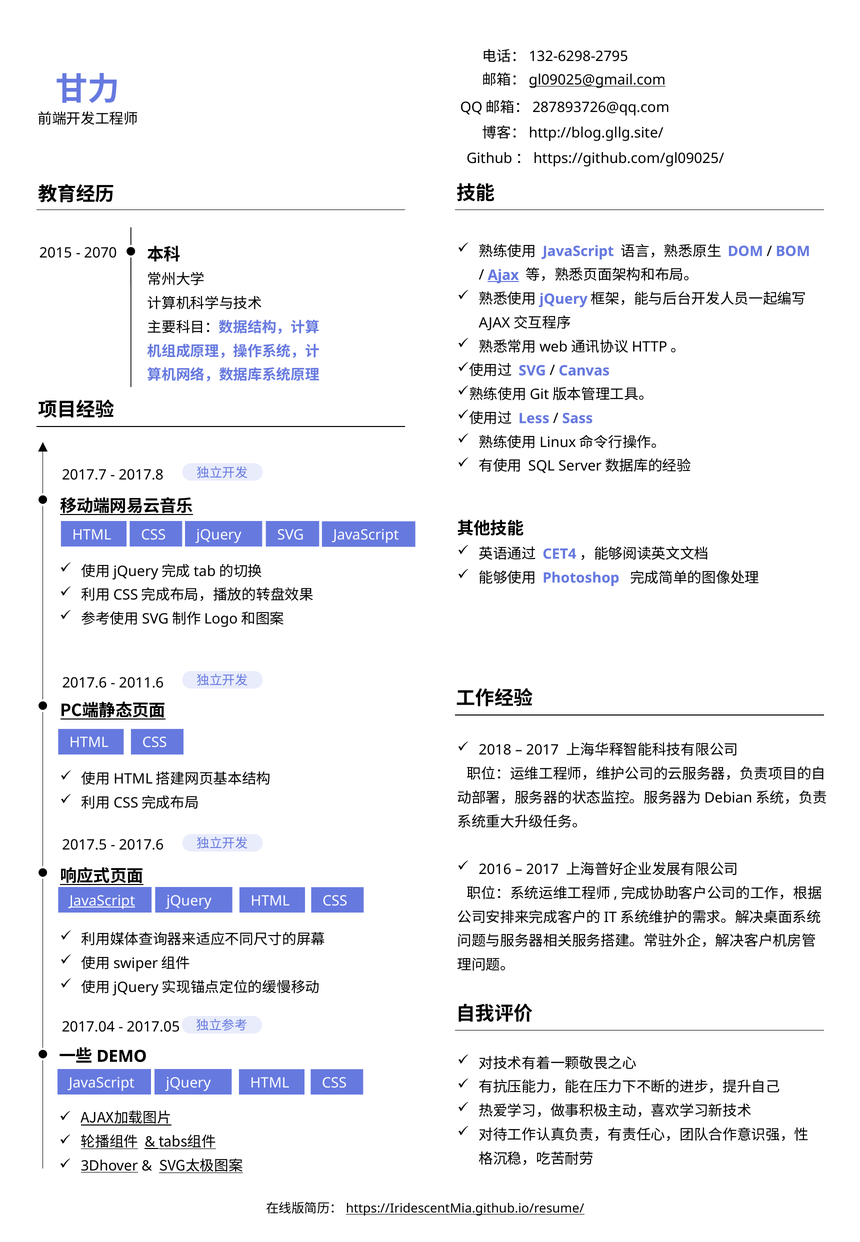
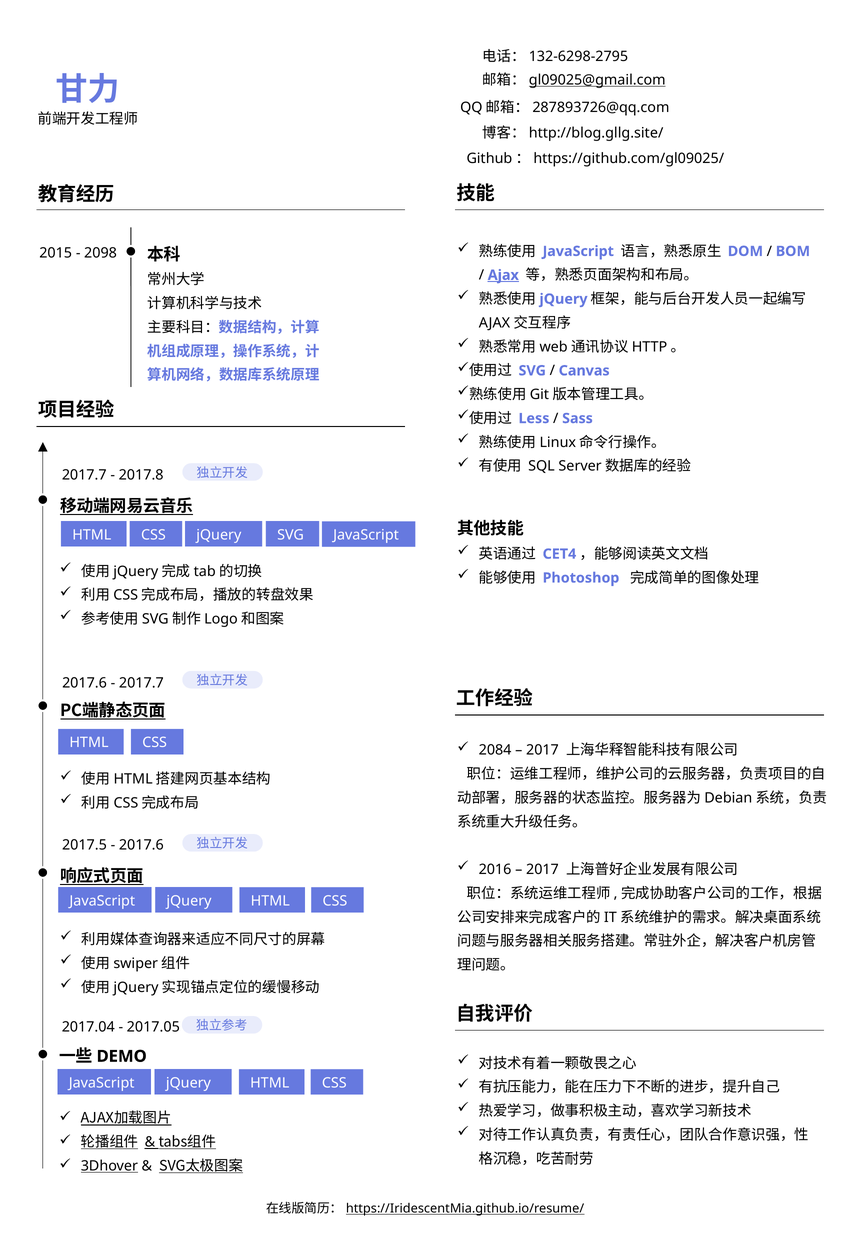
2070: 2070 -> 2098
2011.6 at (141, 683): 2011.6 -> 2017.7
2018: 2018 -> 2084
JavaScript at (102, 901) underline: present -> none
